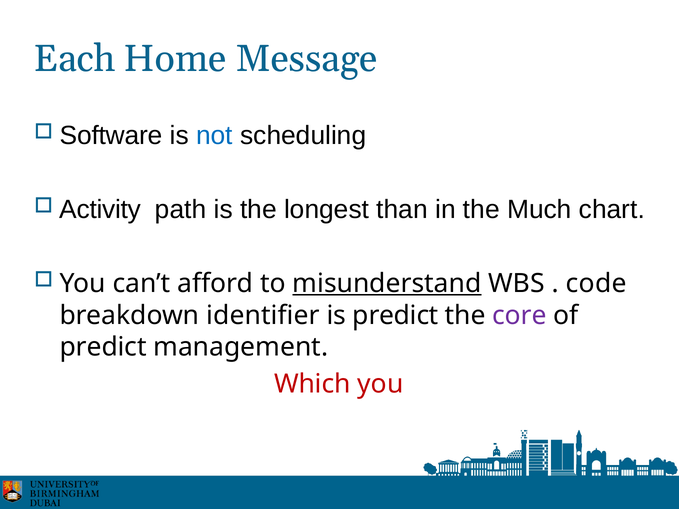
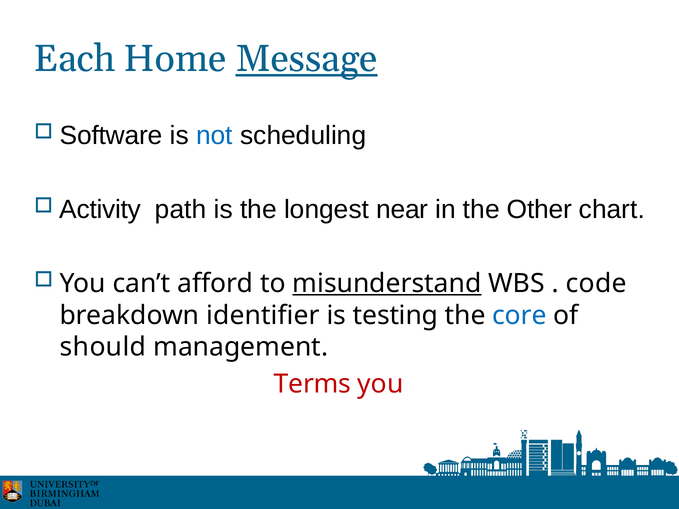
Message underline: none -> present
than: than -> near
Much: Much -> Other
is predict: predict -> testing
core colour: purple -> blue
predict at (103, 347): predict -> should
Which: Which -> Terms
